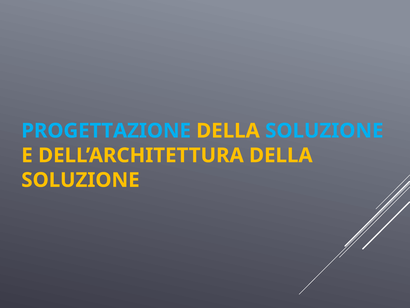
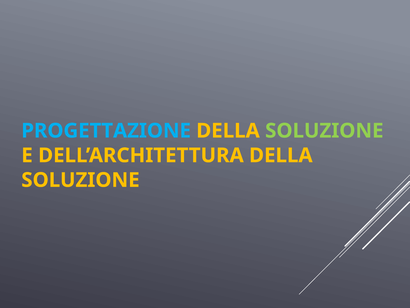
SOLUZIONE at (324, 131) colour: light blue -> light green
